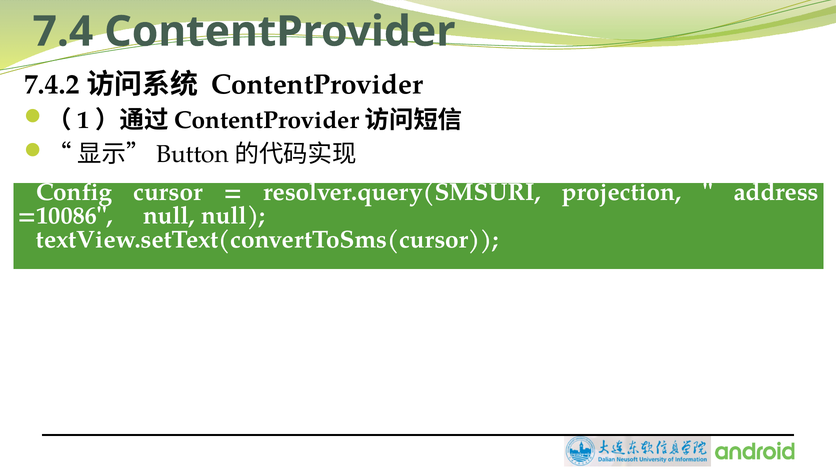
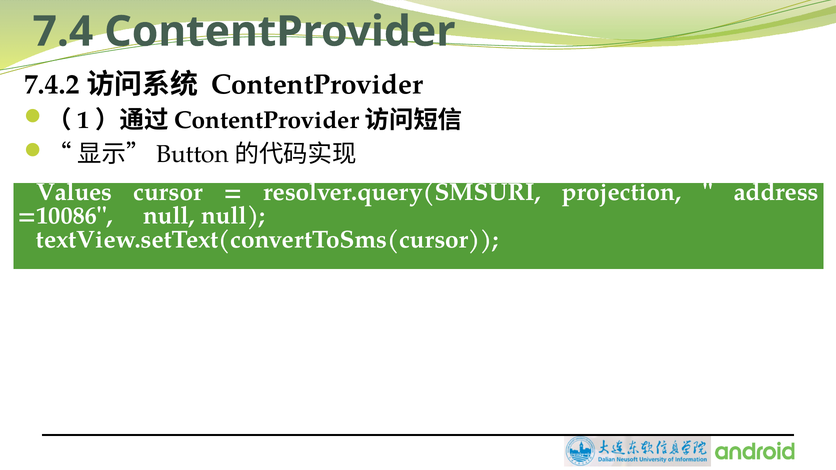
Config: Config -> Values
